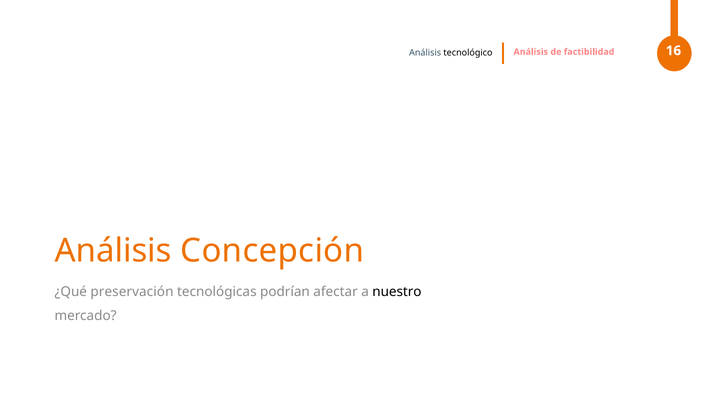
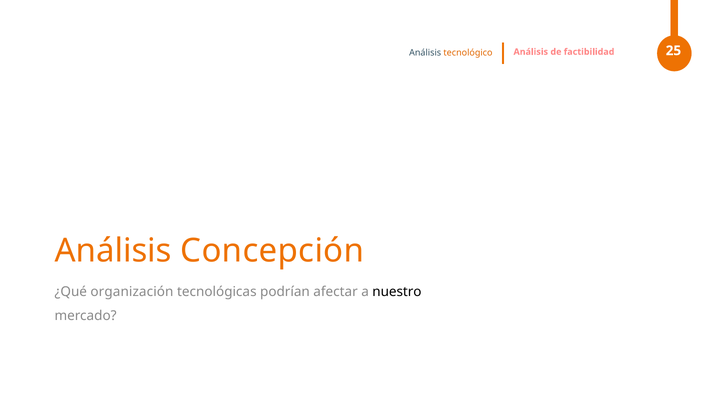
tecnológico colour: black -> orange
16: 16 -> 25
preservación: preservación -> organización
